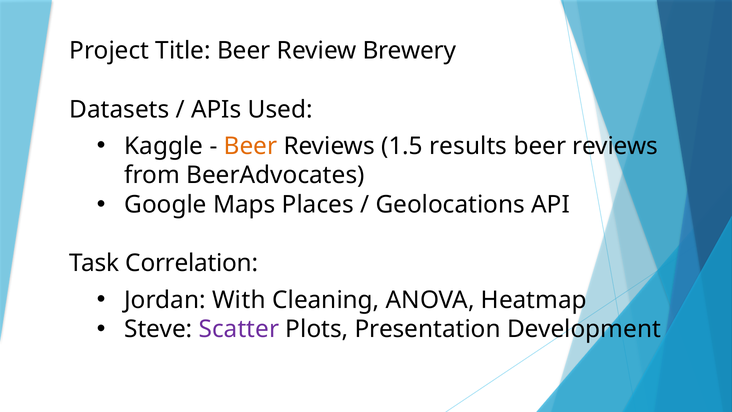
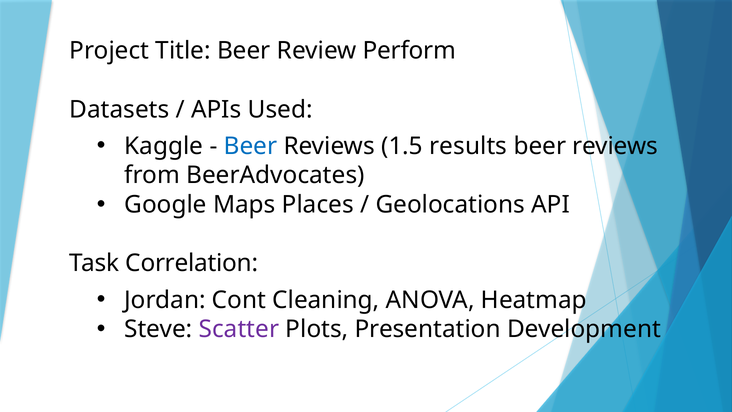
Brewery: Brewery -> Perform
Beer at (250, 146) colour: orange -> blue
With: With -> Cont
